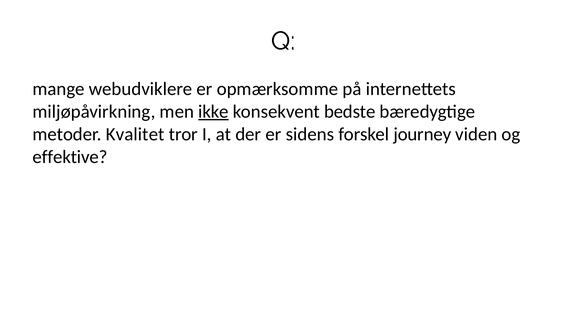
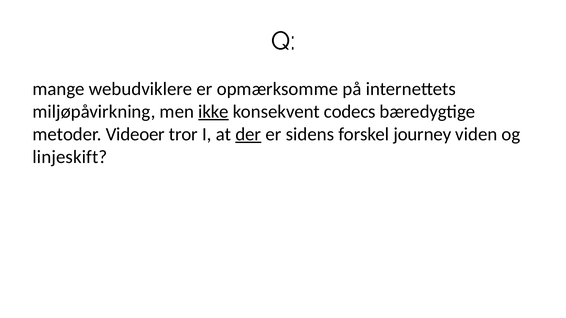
bedste: bedste -> codecs
Kvalitet: Kvalitet -> Videoer
der underline: none -> present
effektive: effektive -> linjeskift
